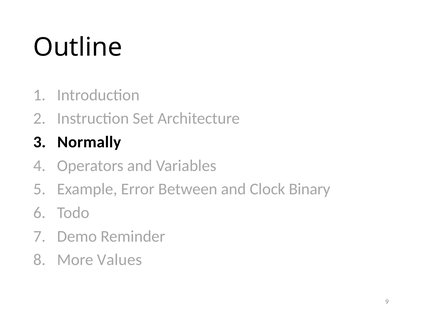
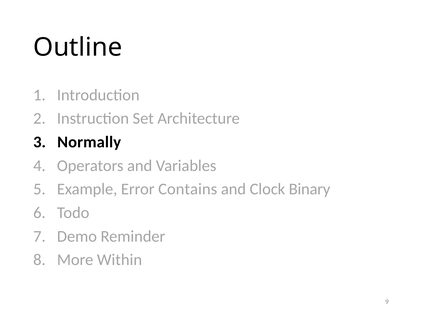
Between: Between -> Contains
Values: Values -> Within
